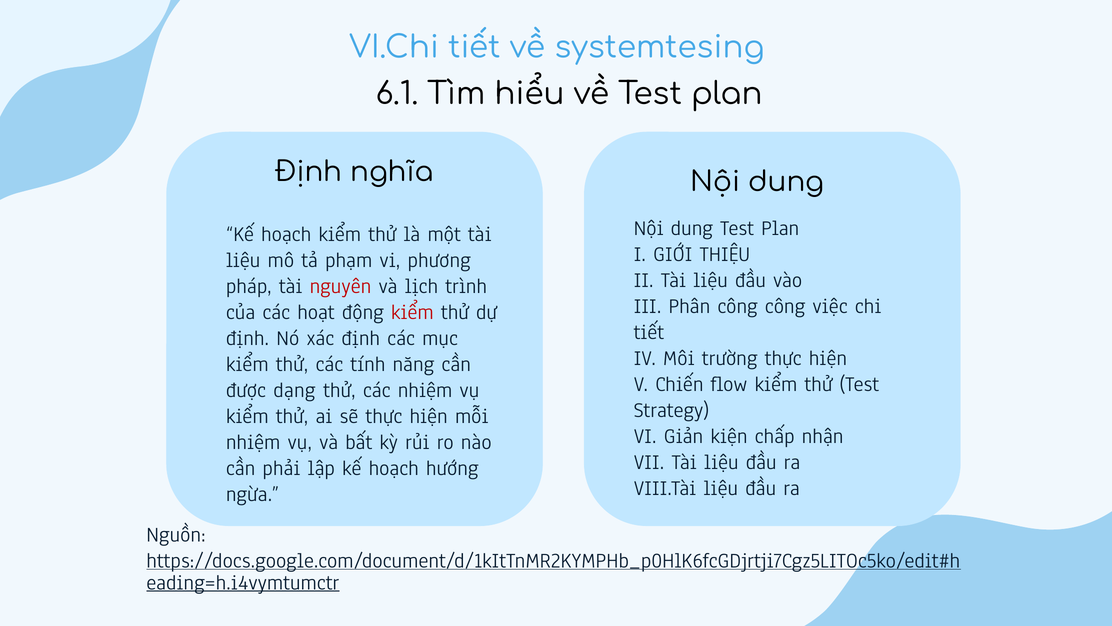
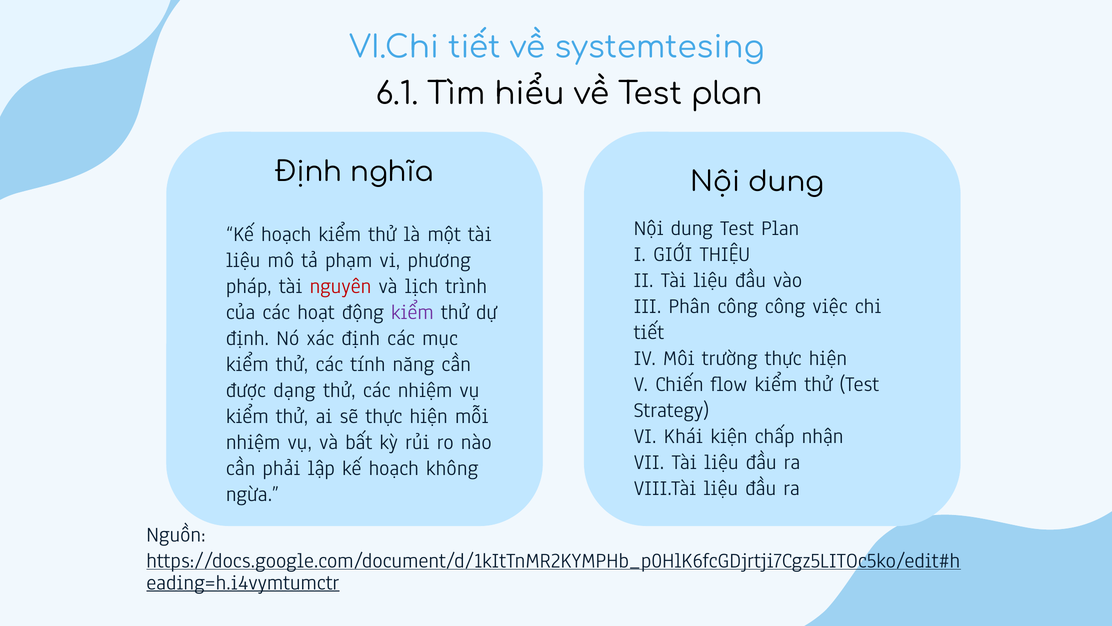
kiểm at (412, 312) colour: red -> purple
Giản: Giản -> Khái
hướng: hướng -> không
